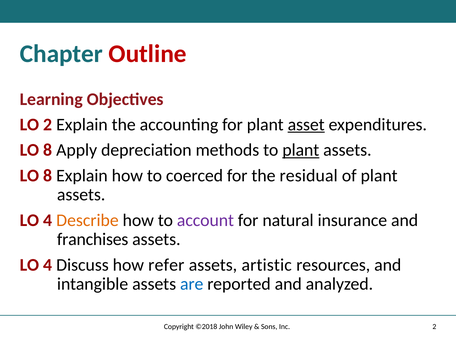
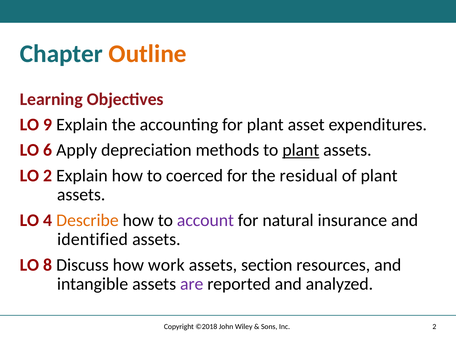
Outline colour: red -> orange
O 2: 2 -> 9
asset underline: present -> none
8 at (48, 150): 8 -> 6
8 at (48, 176): 8 -> 2
franchises: franchises -> identified
4 at (48, 265): 4 -> 8
refer: refer -> work
artistic: artistic -> section
are colour: blue -> purple
